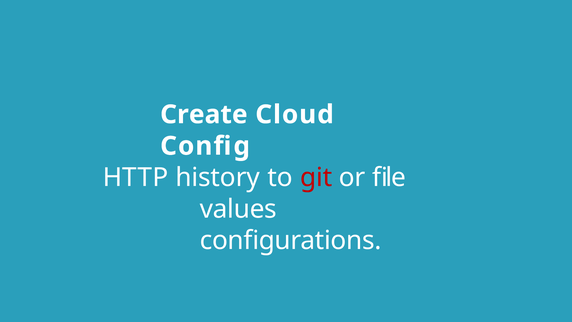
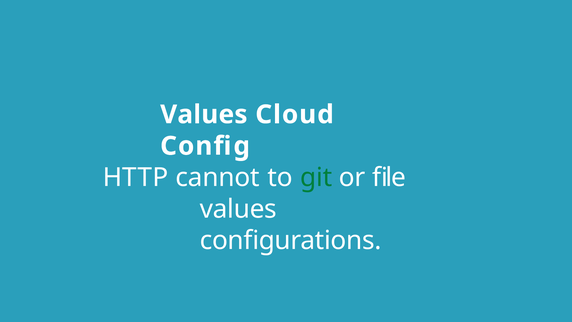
Create at (204, 114): Create -> Values
history: history -> cannot
git colour: red -> green
